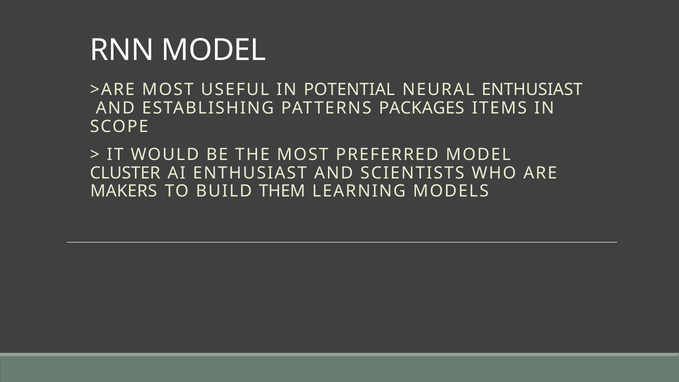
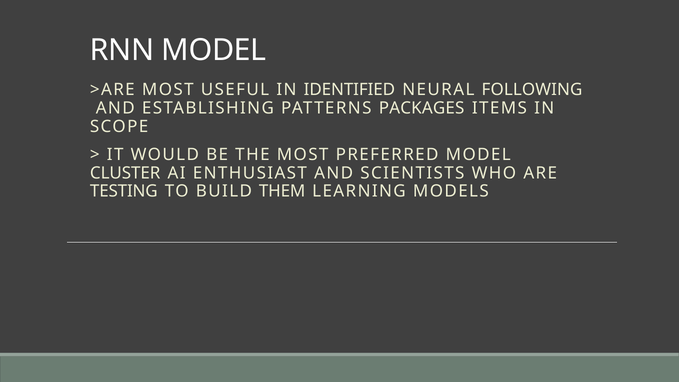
POTENTIAL: POTENTIAL -> IDENTIFIED
NEURAL ENTHUSIAST: ENTHUSIAST -> FOLLOWING
MAKERS: MAKERS -> TESTING
